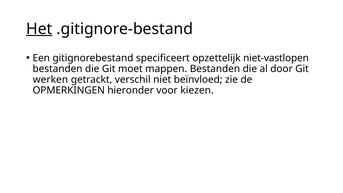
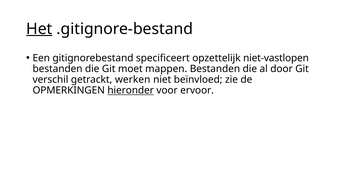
werken: werken -> verschil
verschil: verschil -> werken
hieronder underline: none -> present
kiezen: kiezen -> ervoor
